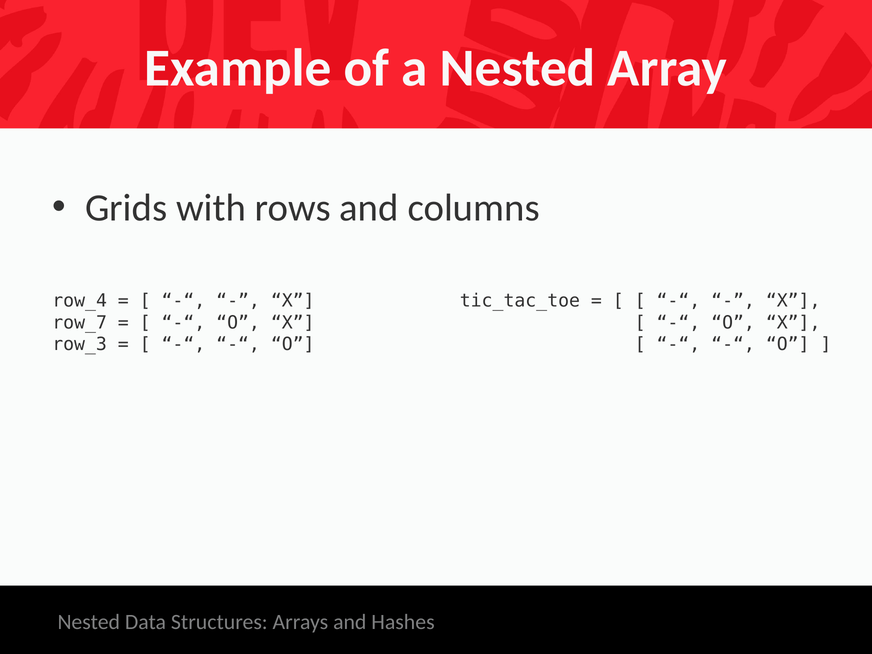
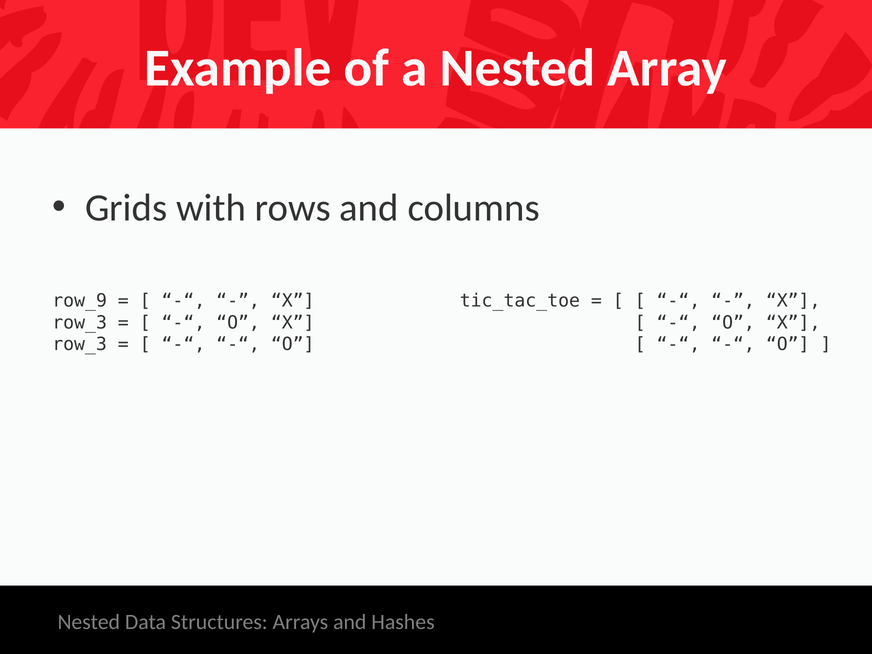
row_4: row_4 -> row_9
row_7 at (80, 323): row_7 -> row_3
